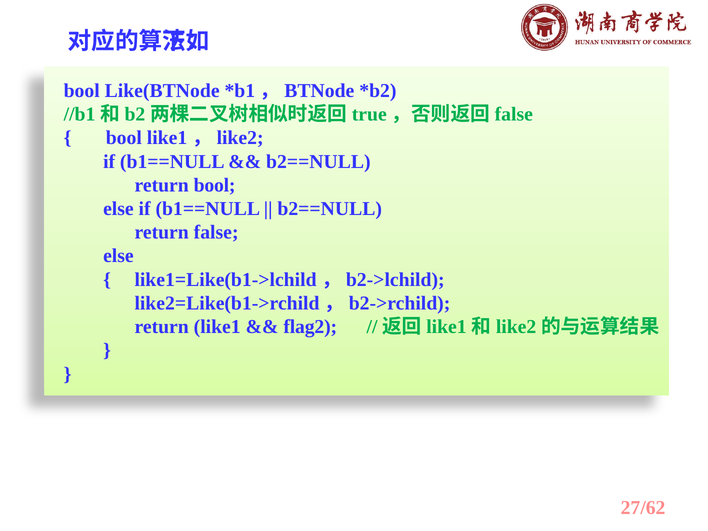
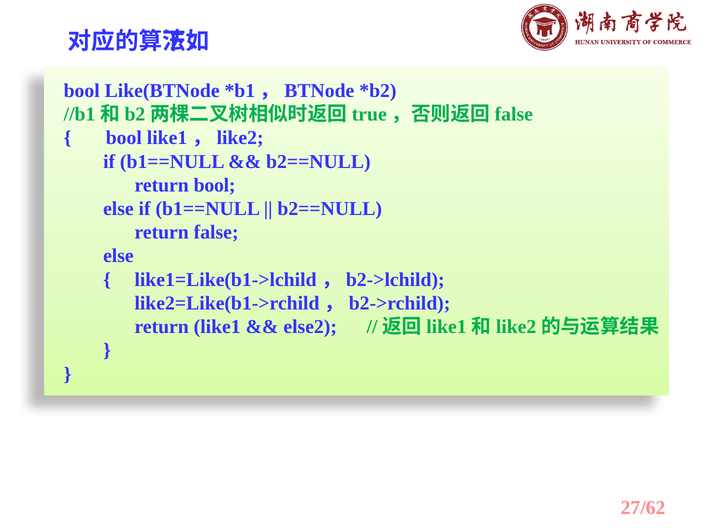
flag2: flag2 -> else2
